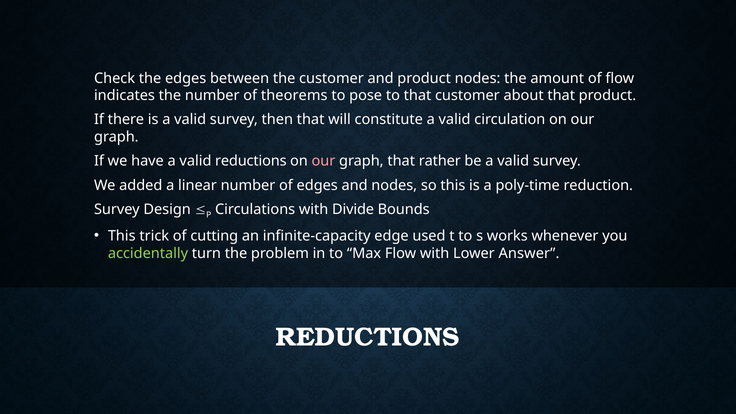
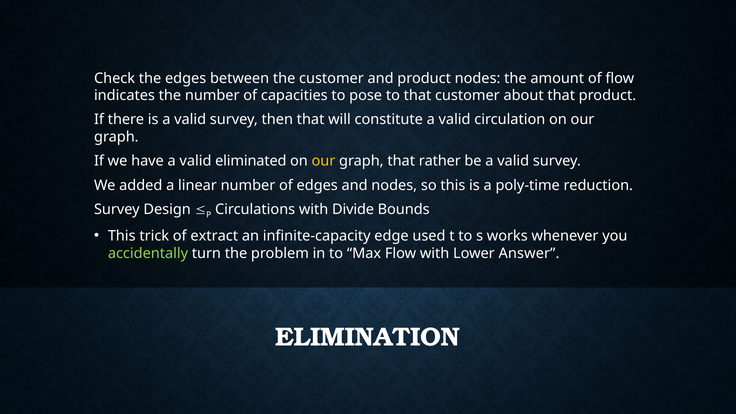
theorems: theorems -> capacities
valid reductions: reductions -> eliminated
our at (323, 161) colour: pink -> yellow
cutting: cutting -> extract
REDUCTIONS at (368, 337): REDUCTIONS -> ELIMINATION
